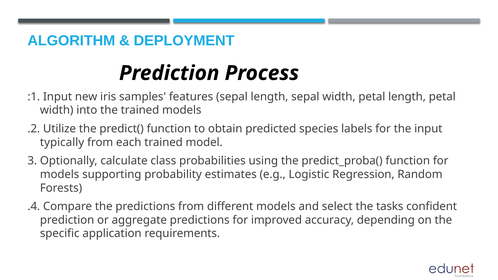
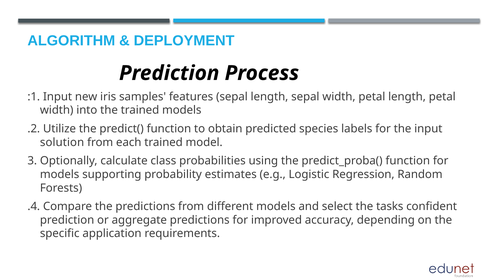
typically: typically -> solution
